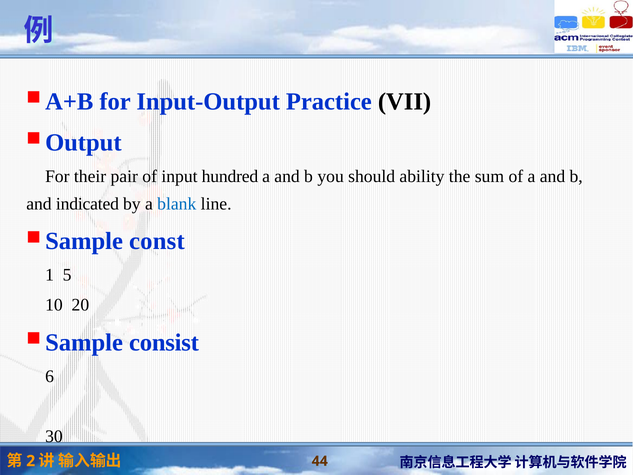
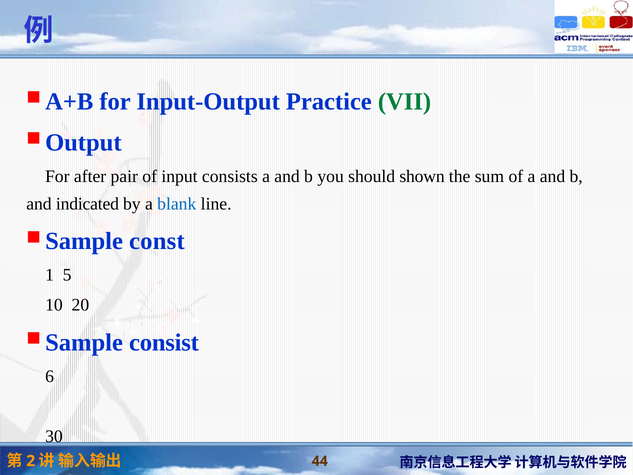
VII colour: black -> green
their: their -> after
hundred: hundred -> consists
ability: ability -> shown
